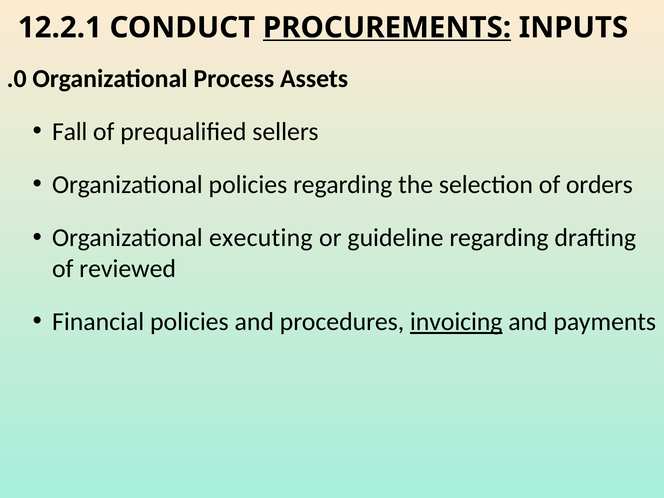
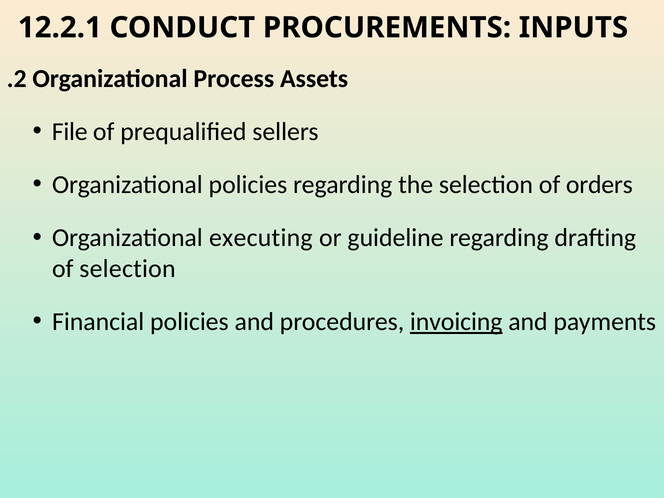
PROCUREMENTS underline: present -> none
.0: .0 -> .2
Fall: Fall -> File
of reviewed: reviewed -> selection
